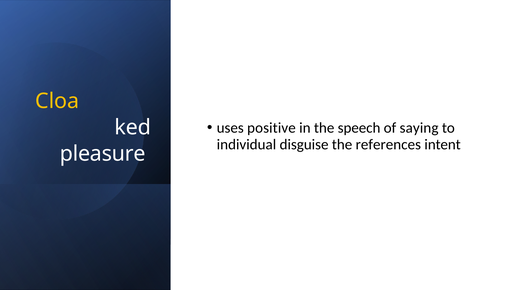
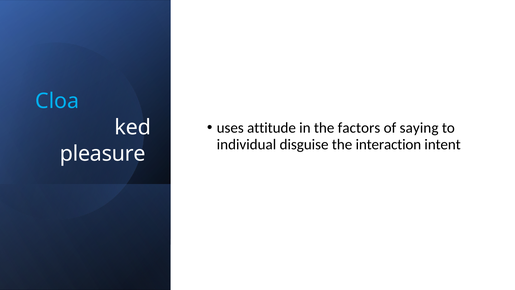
Cloa colour: yellow -> light blue
positive: positive -> attitude
speech: speech -> factors
references: references -> interaction
